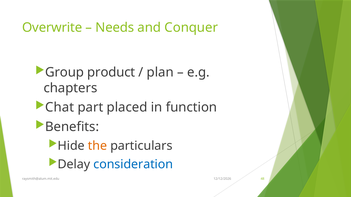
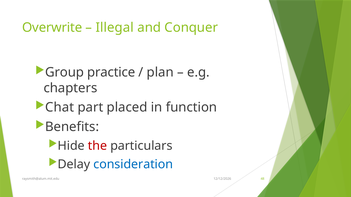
Needs: Needs -> Illegal
product: product -> practice
the colour: orange -> red
